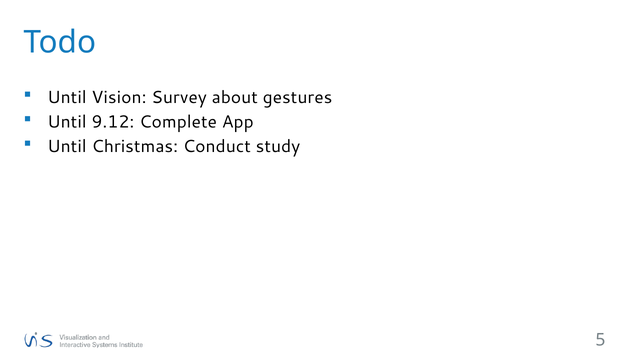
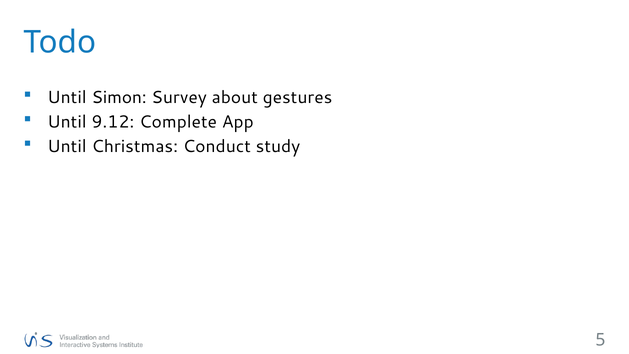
Vision: Vision -> Simon
